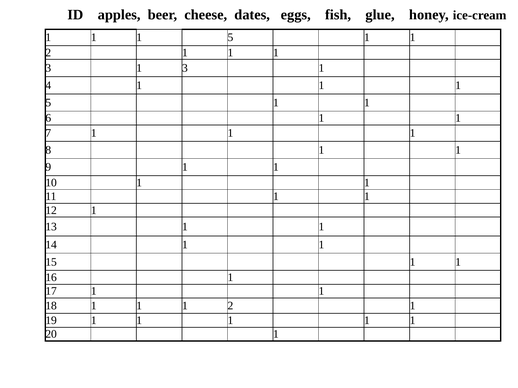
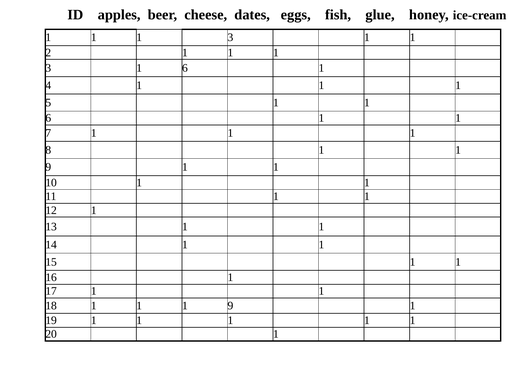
5 at (230, 38): 5 -> 3
3 1 3: 3 -> 6
1 1 1 2: 2 -> 9
